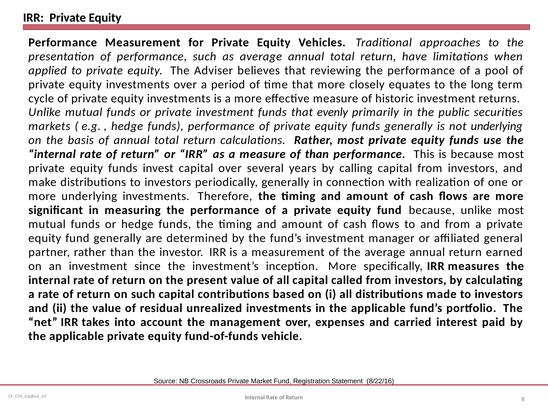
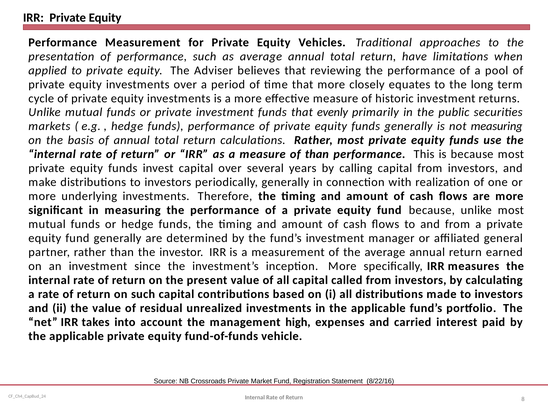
not underlying: underlying -> measuring
management over: over -> high
